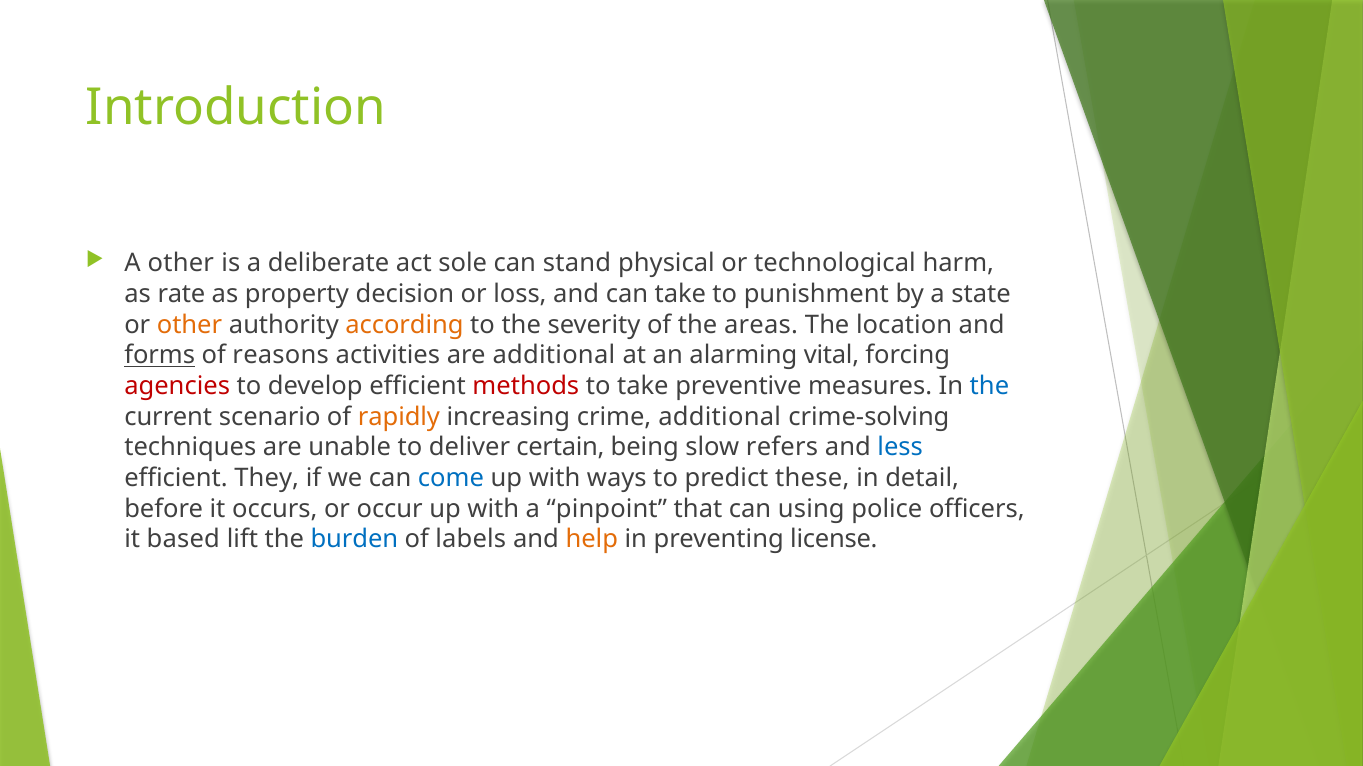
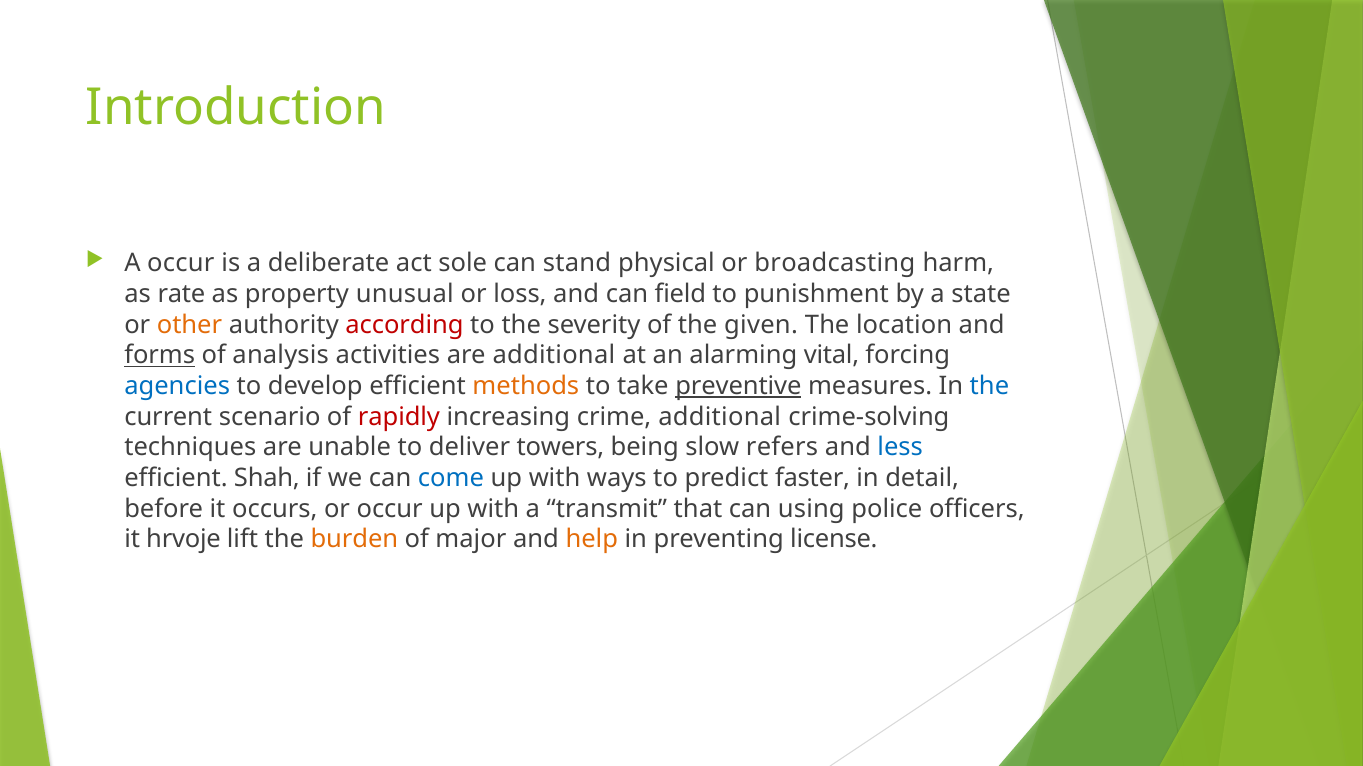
A other: other -> occur
technological: technological -> broadcasting
decision: decision -> unusual
can take: take -> field
according colour: orange -> red
areas: areas -> given
reasons: reasons -> analysis
agencies colour: red -> blue
methods colour: red -> orange
preventive underline: none -> present
rapidly colour: orange -> red
certain: certain -> towers
They: They -> Shah
these: these -> faster
pinpoint: pinpoint -> transmit
based: based -> hrvoje
burden colour: blue -> orange
labels: labels -> major
